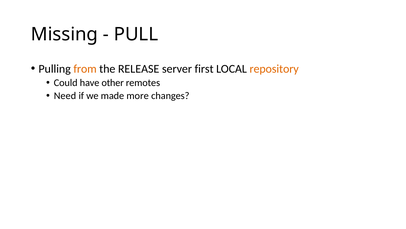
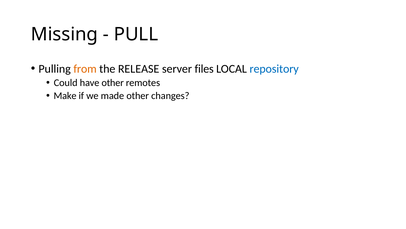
first: first -> files
repository colour: orange -> blue
Need: Need -> Make
made more: more -> other
